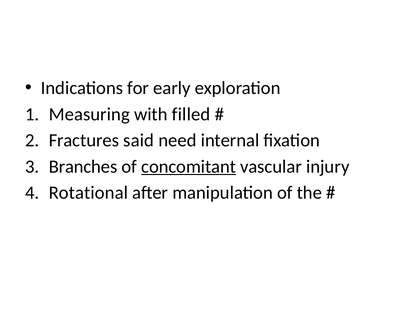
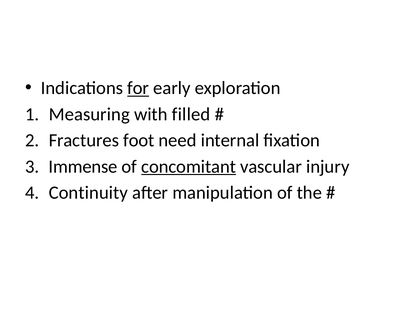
for underline: none -> present
said: said -> foot
Branches: Branches -> Immense
Rotational: Rotational -> Continuity
